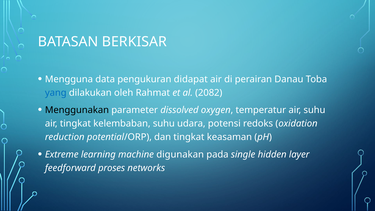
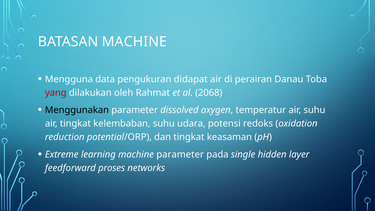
BATASAN BERKISAR: BERKISAR -> MACHINE
yang colour: blue -> red
2082: 2082 -> 2068
machine digunakan: digunakan -> parameter
